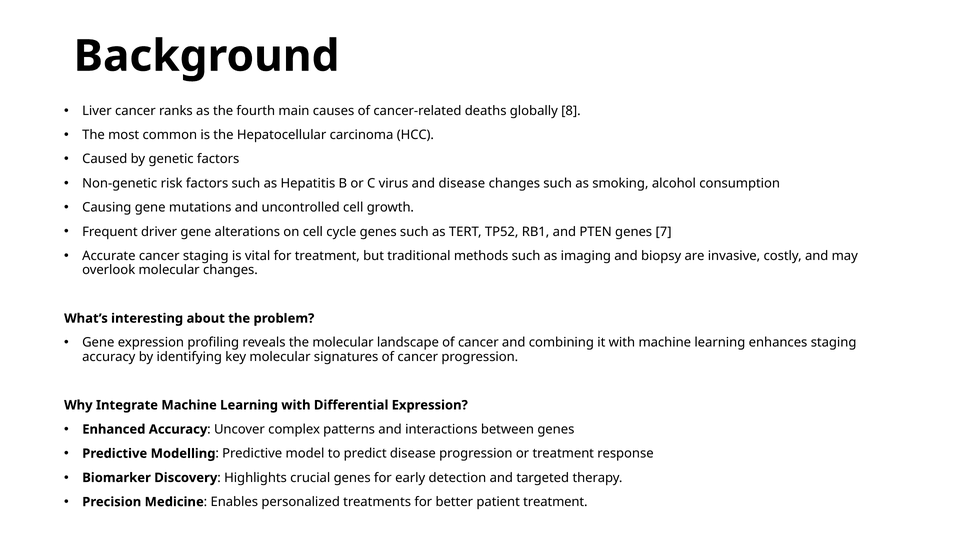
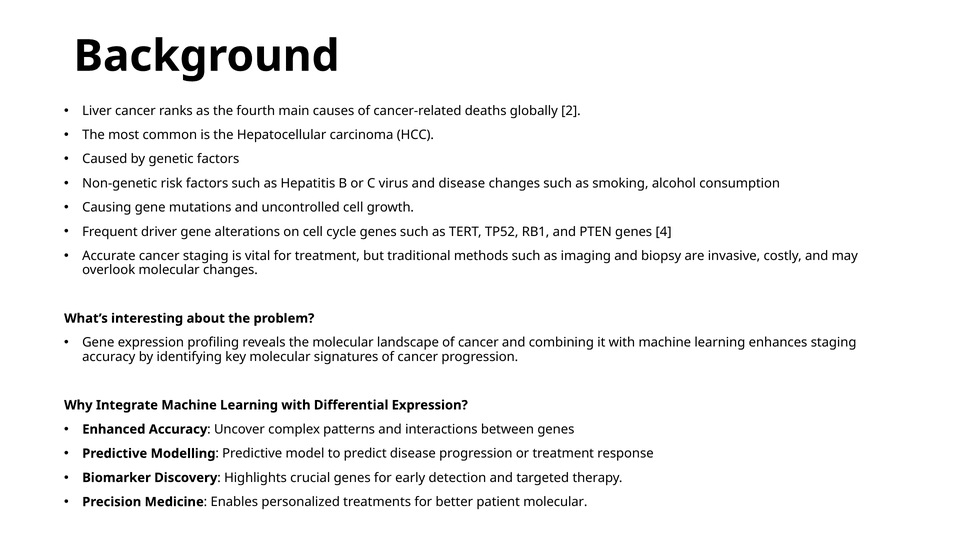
8: 8 -> 2
7: 7 -> 4
patient treatment: treatment -> molecular
